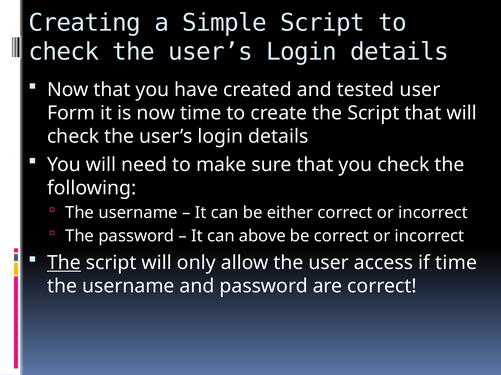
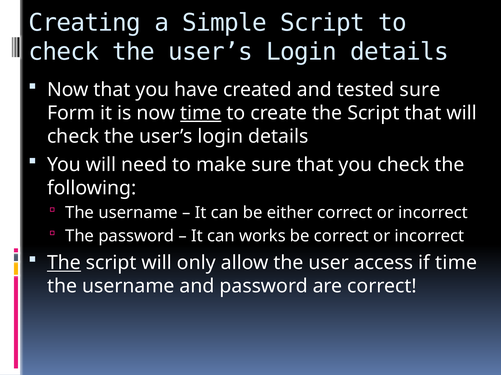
tested user: user -> sure
time at (201, 113) underline: none -> present
above: above -> works
